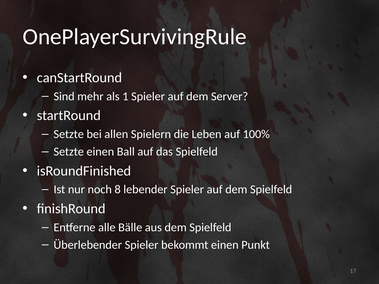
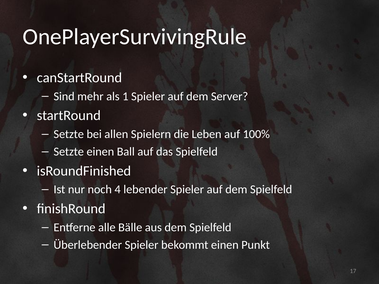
8: 8 -> 4
